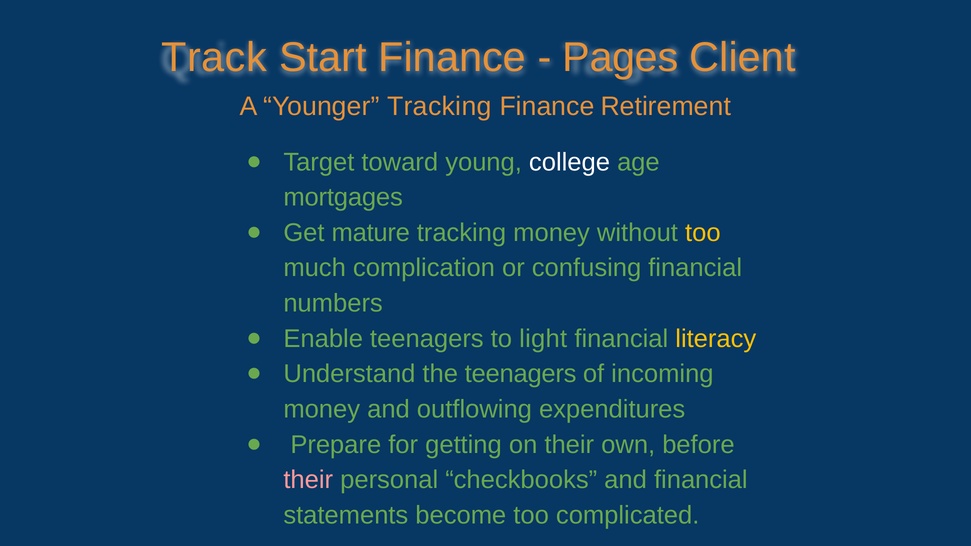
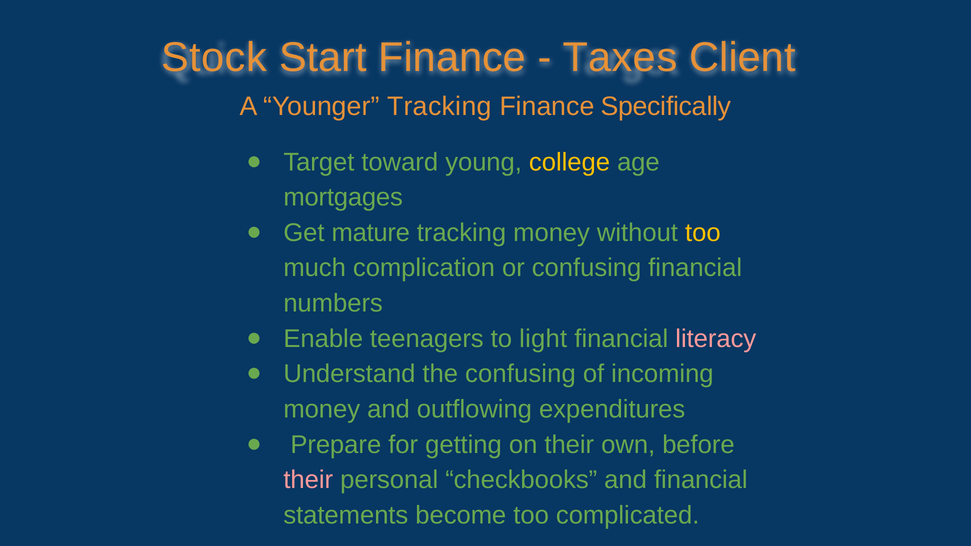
Track: Track -> Stock
Pages: Pages -> Taxes
Retirement: Retirement -> Specifically
college colour: white -> yellow
literacy colour: yellow -> pink
the teenagers: teenagers -> confusing
